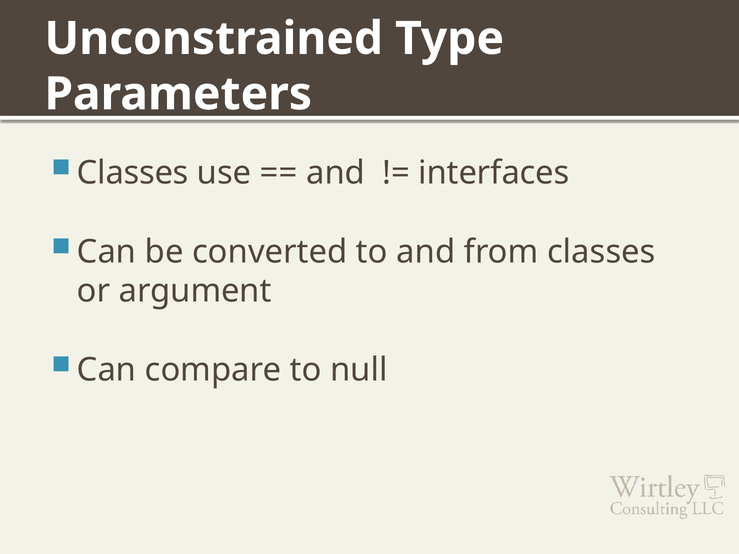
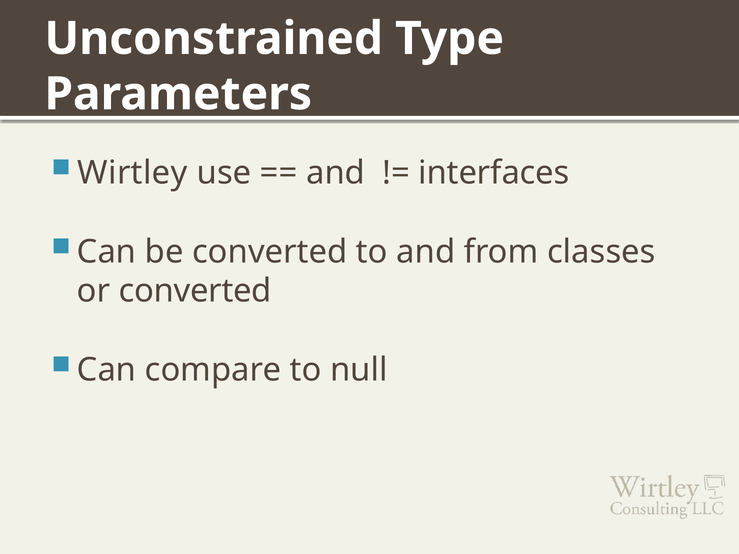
Classes at (133, 173): Classes -> Wirtley
or argument: argument -> converted
